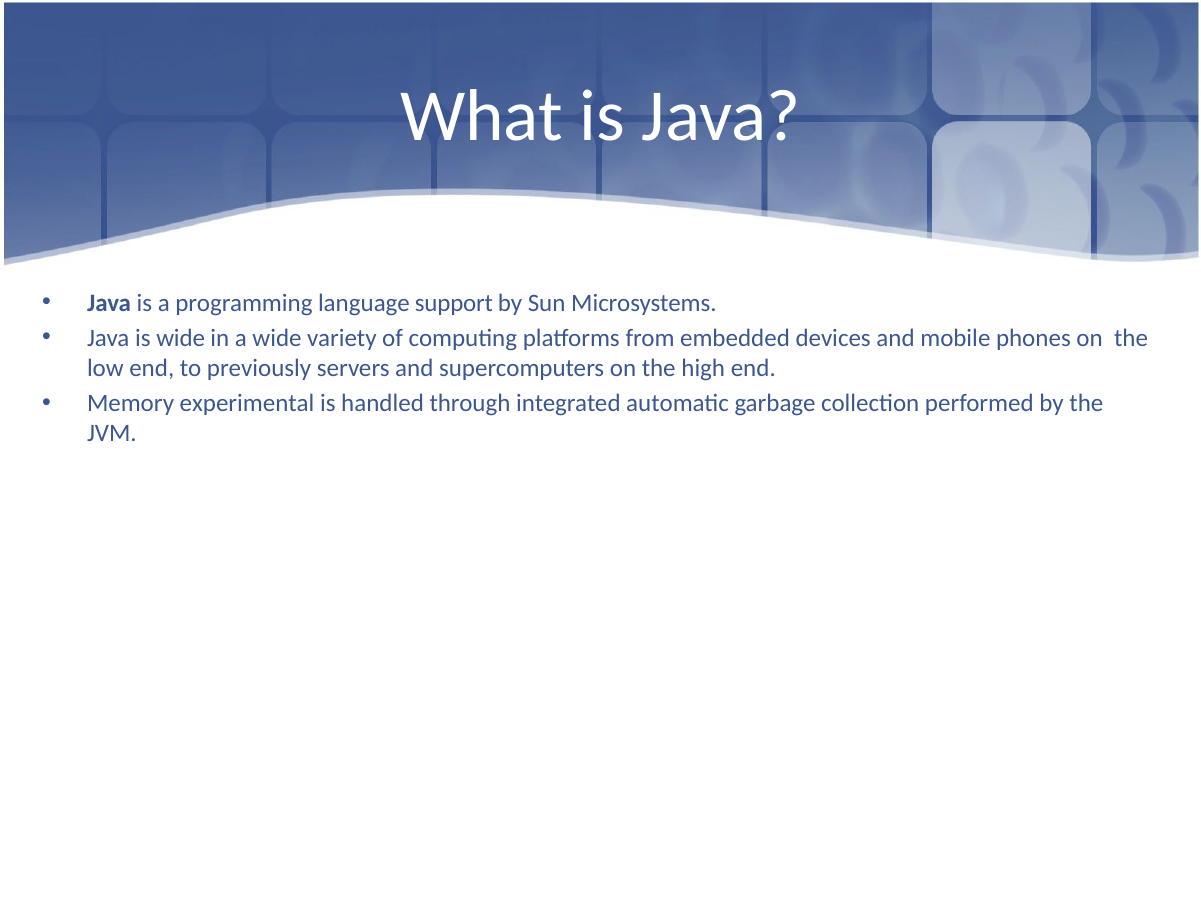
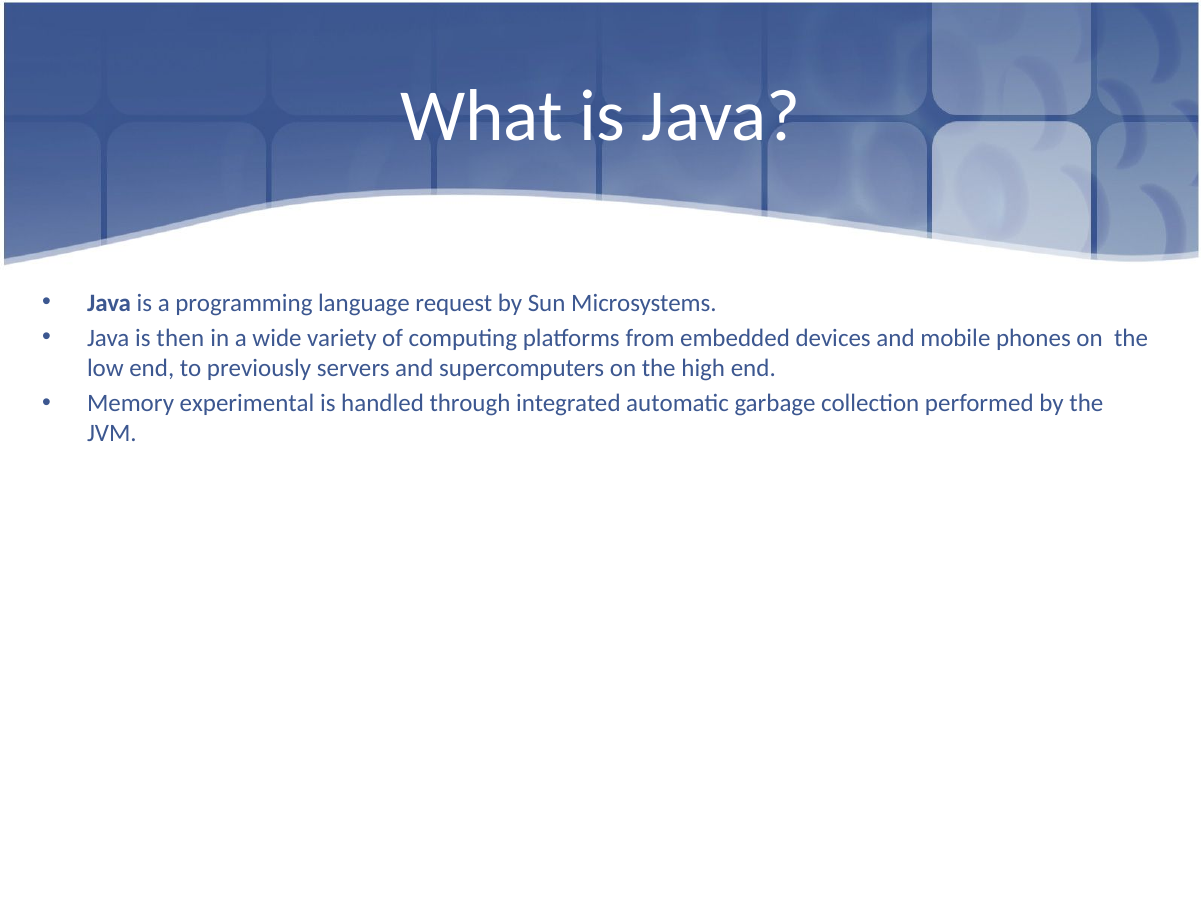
support: support -> request
is wide: wide -> then
